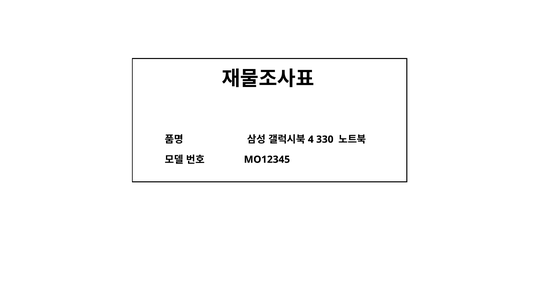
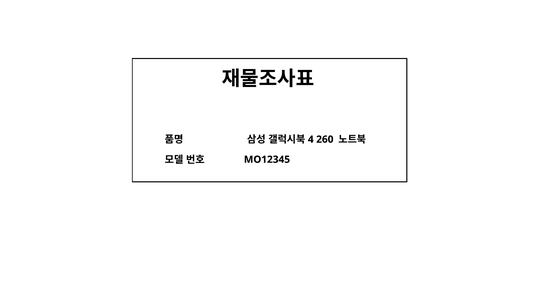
330: 330 -> 260
